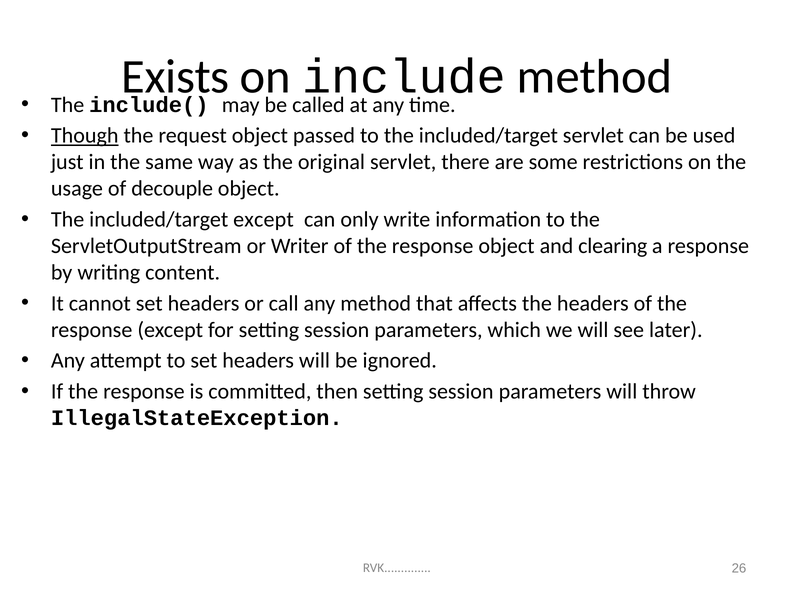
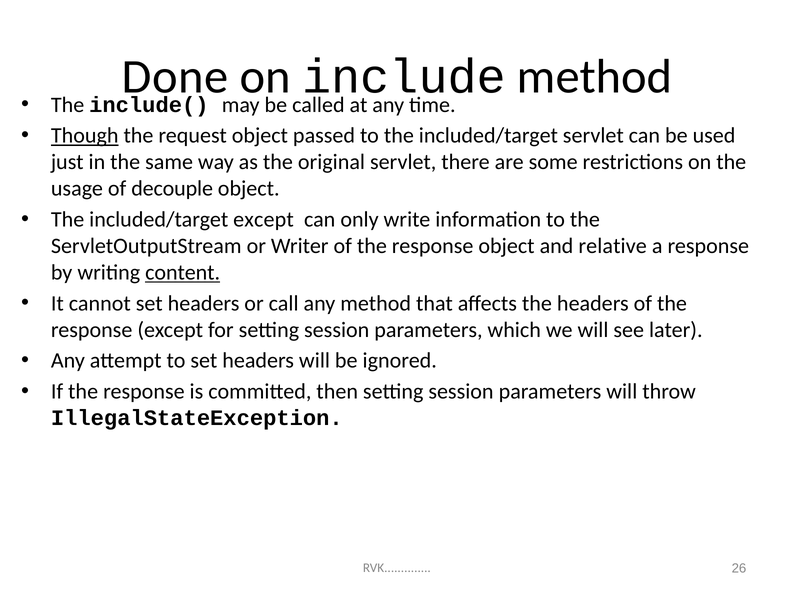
Exists: Exists -> Done
clearing: clearing -> relative
content underline: none -> present
